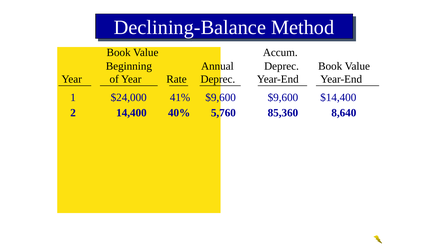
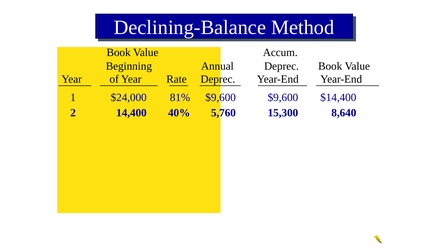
41%: 41% -> 81%
85,360: 85,360 -> 15,300
